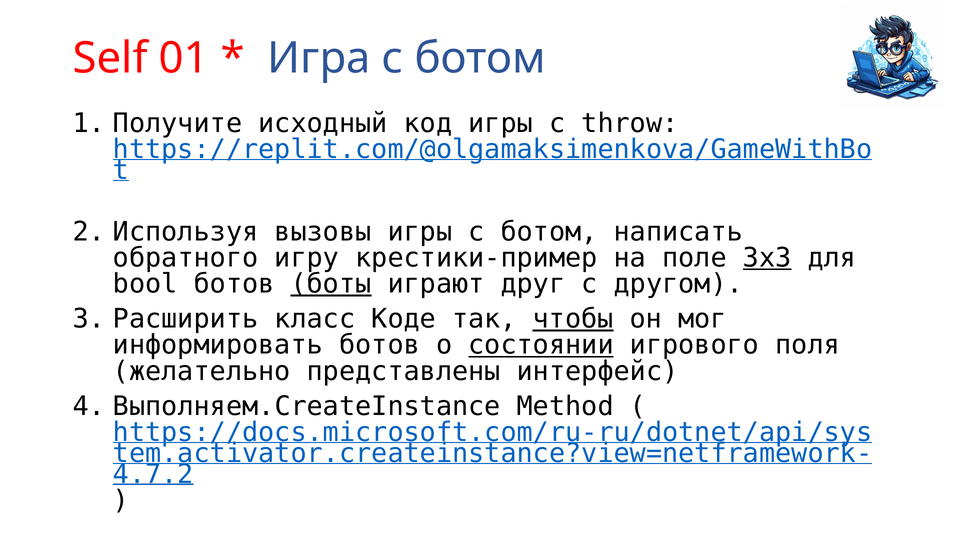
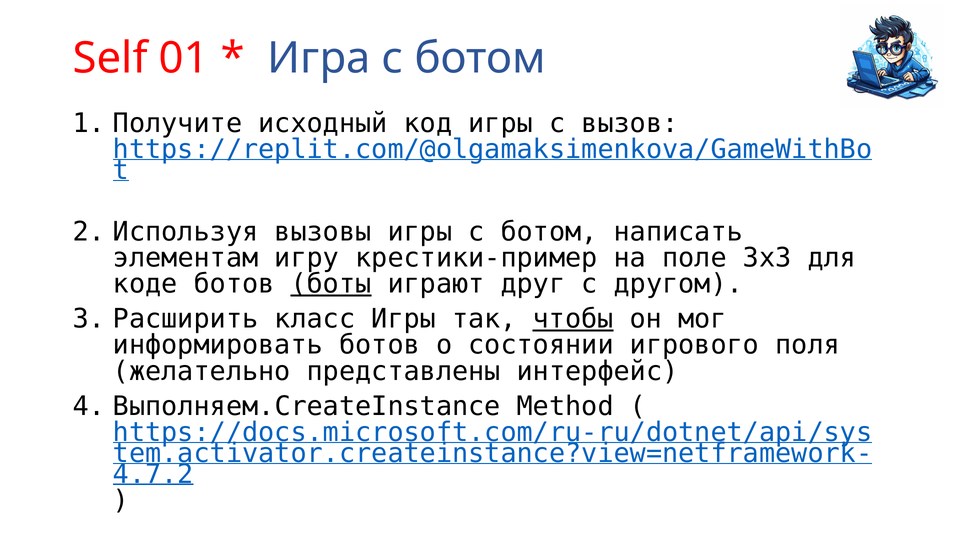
throw: throw -> вызов
обратного: обратного -> элементам
3х3 underline: present -> none
bool: bool -> коде
класс Коде: Коде -> Игры
состоянии underline: present -> none
